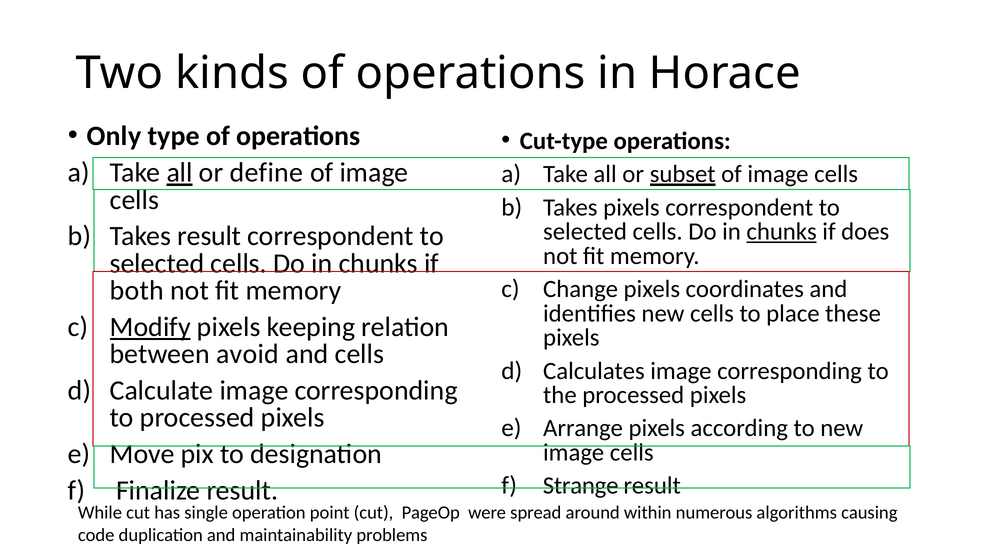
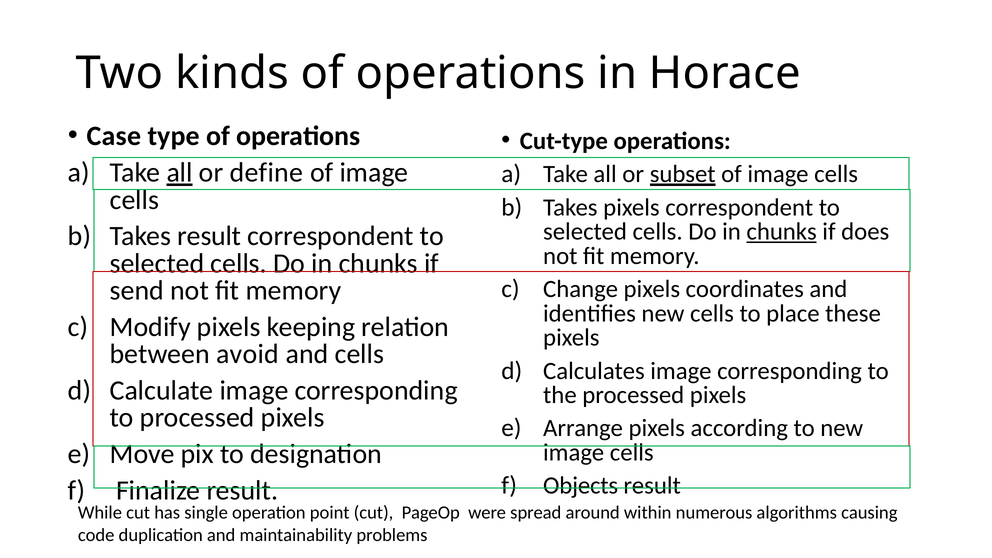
Only: Only -> Case
both: both -> send
Modify underline: present -> none
Strange: Strange -> Objects
